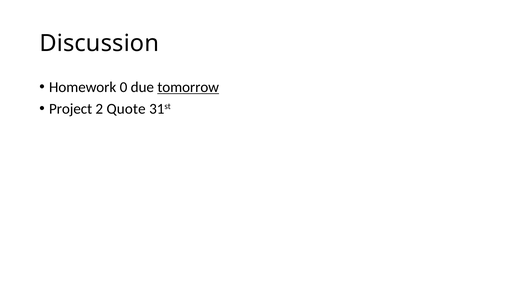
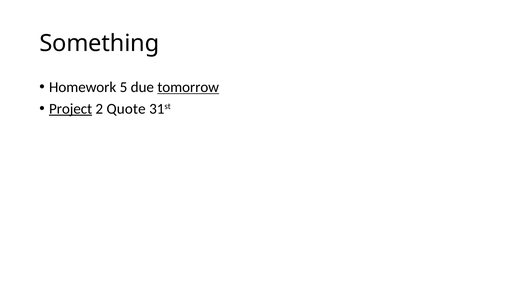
Discussion: Discussion -> Something
0: 0 -> 5
Project underline: none -> present
